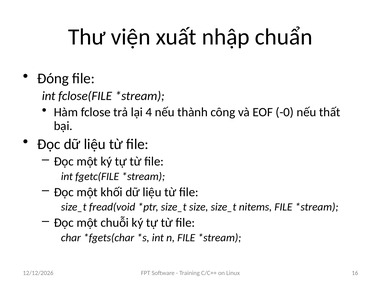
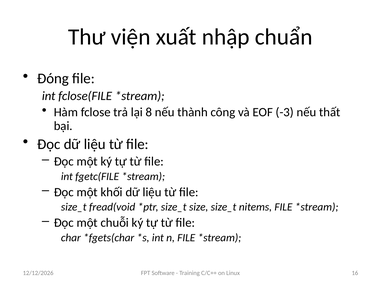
4: 4 -> 8
-0: -0 -> -3
